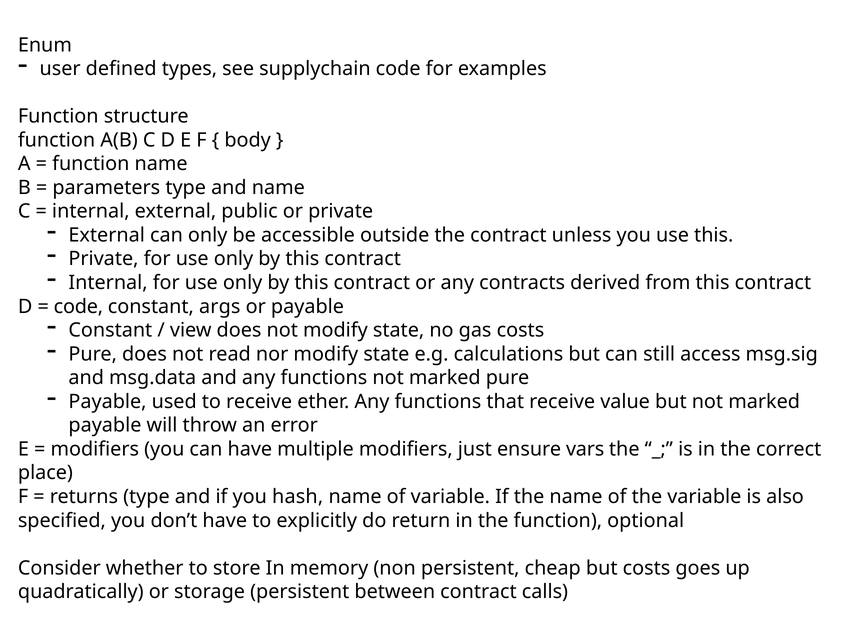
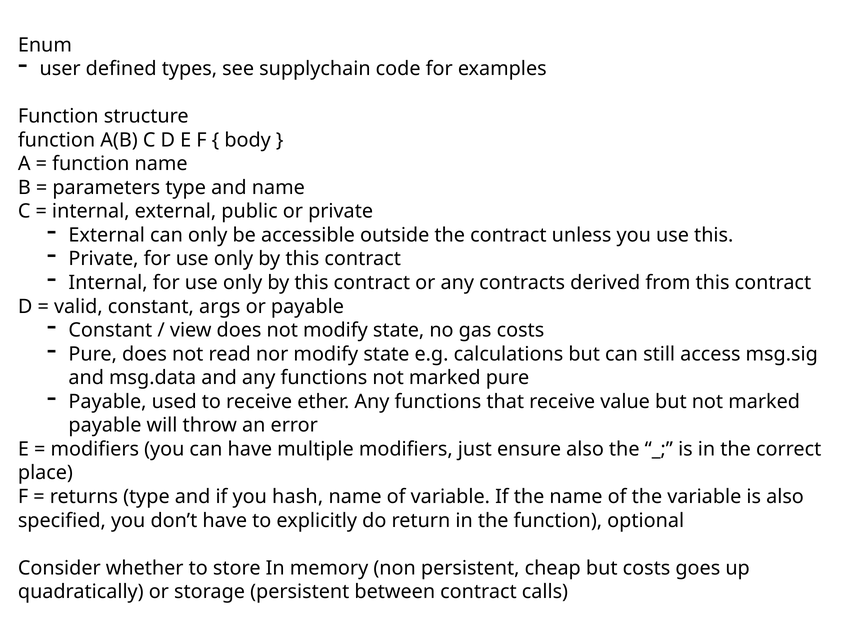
code at (78, 306): code -> valid
ensure vars: vars -> also
